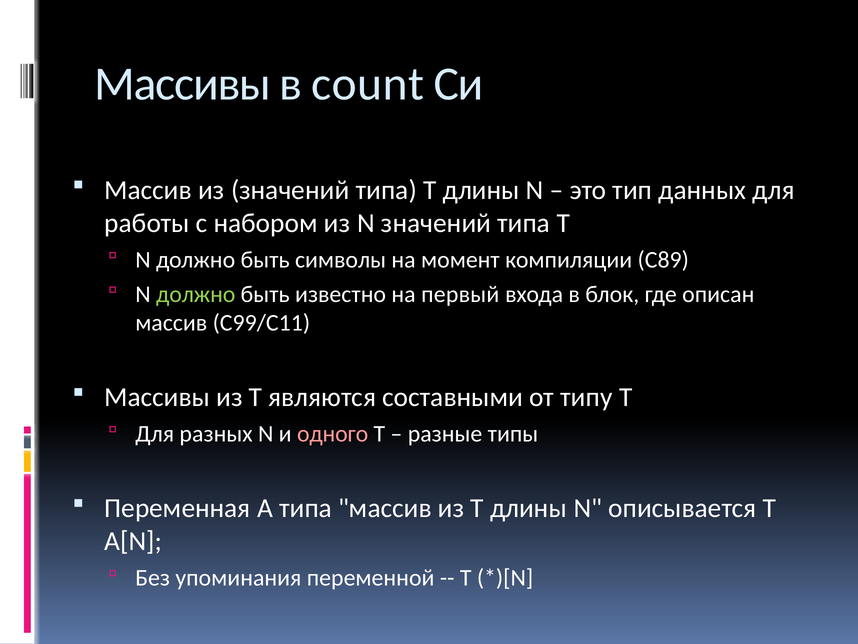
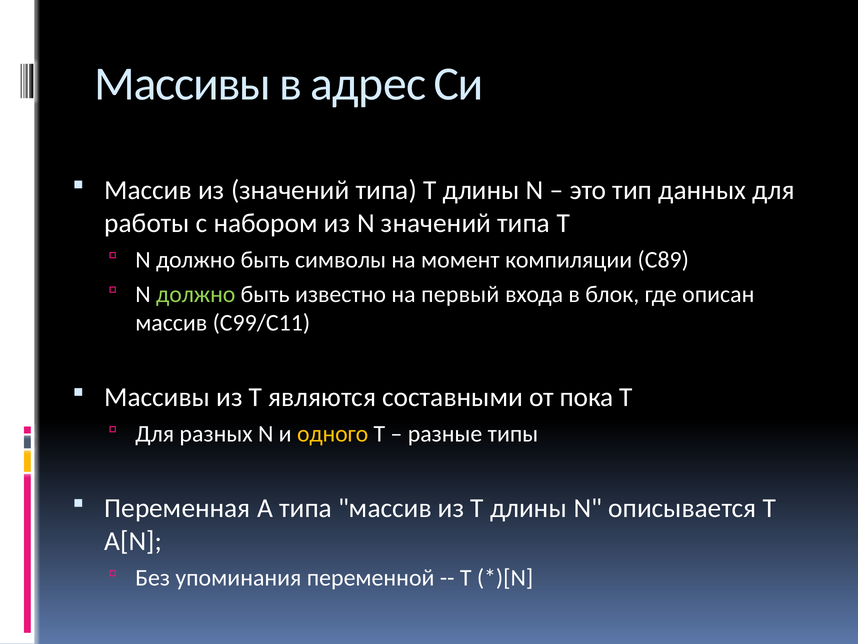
count: count -> адрес
типу: типу -> пока
одного colour: pink -> yellow
